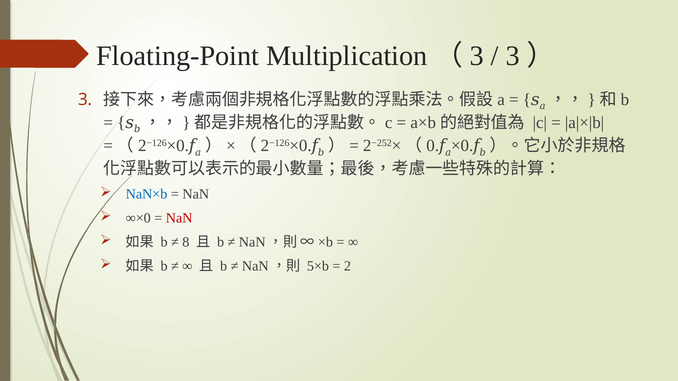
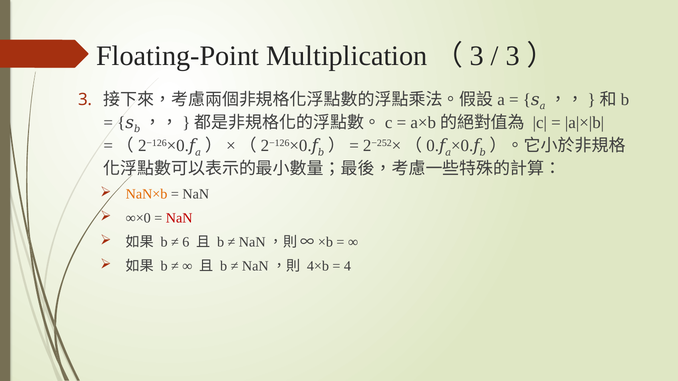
NaN×b colour: blue -> orange
8: 8 -> 6
5×b: 5×b -> 4×b
2: 2 -> 4
